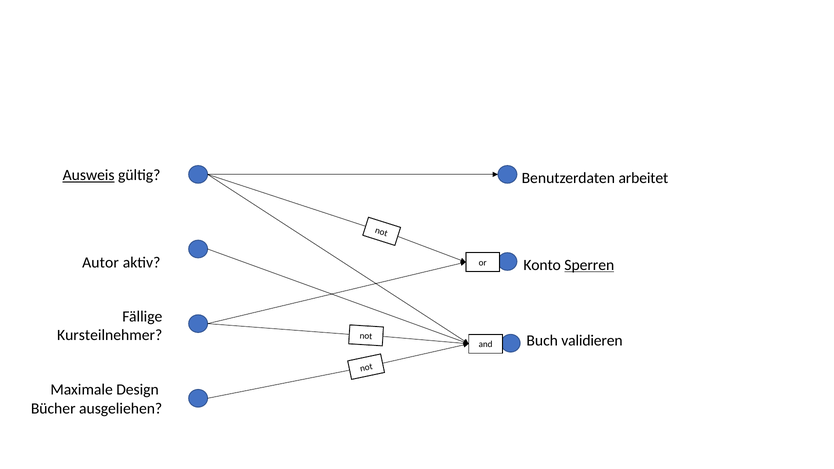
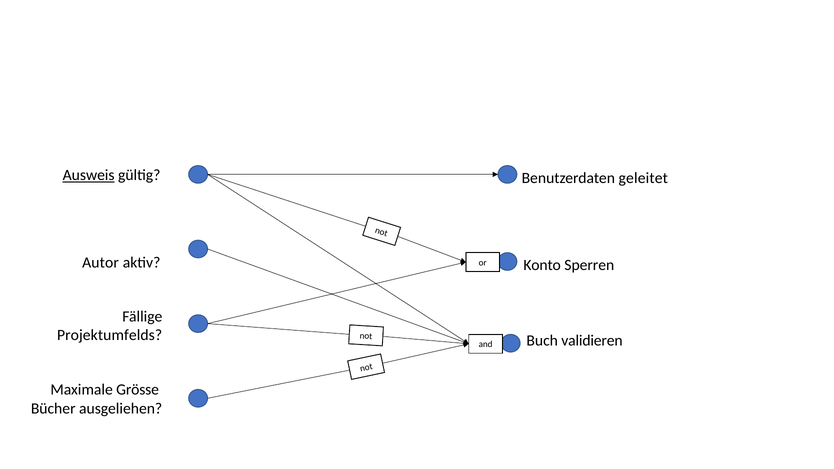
arbeitet: arbeitet -> geleitet
Sperren underline: present -> none
Kursteilnehmer: Kursteilnehmer -> Projektumfelds
Design: Design -> Grösse
